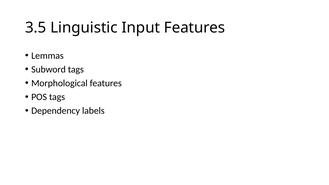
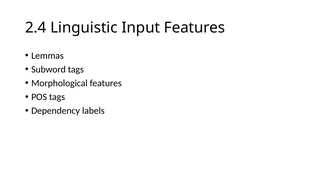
3.5: 3.5 -> 2.4
